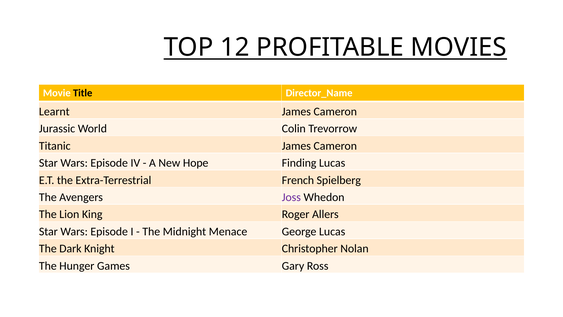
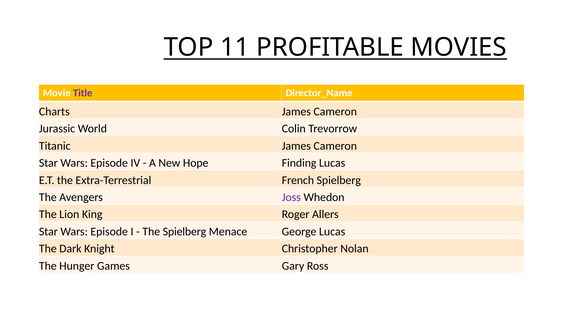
12: 12 -> 11
Title colour: black -> purple
Learnt: Learnt -> Charts
The Midnight: Midnight -> Spielberg
